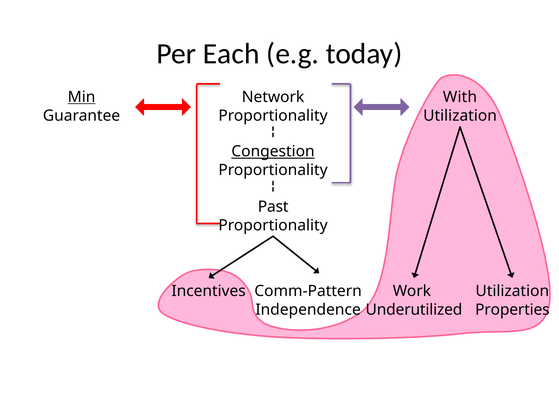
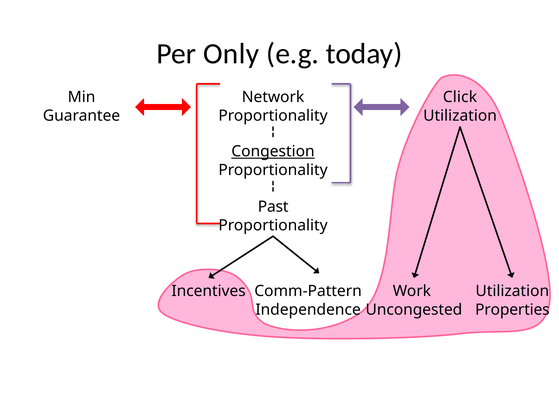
Each: Each -> Only
With: With -> Click
Min underline: present -> none
Underutilized: Underutilized -> Uncongested
